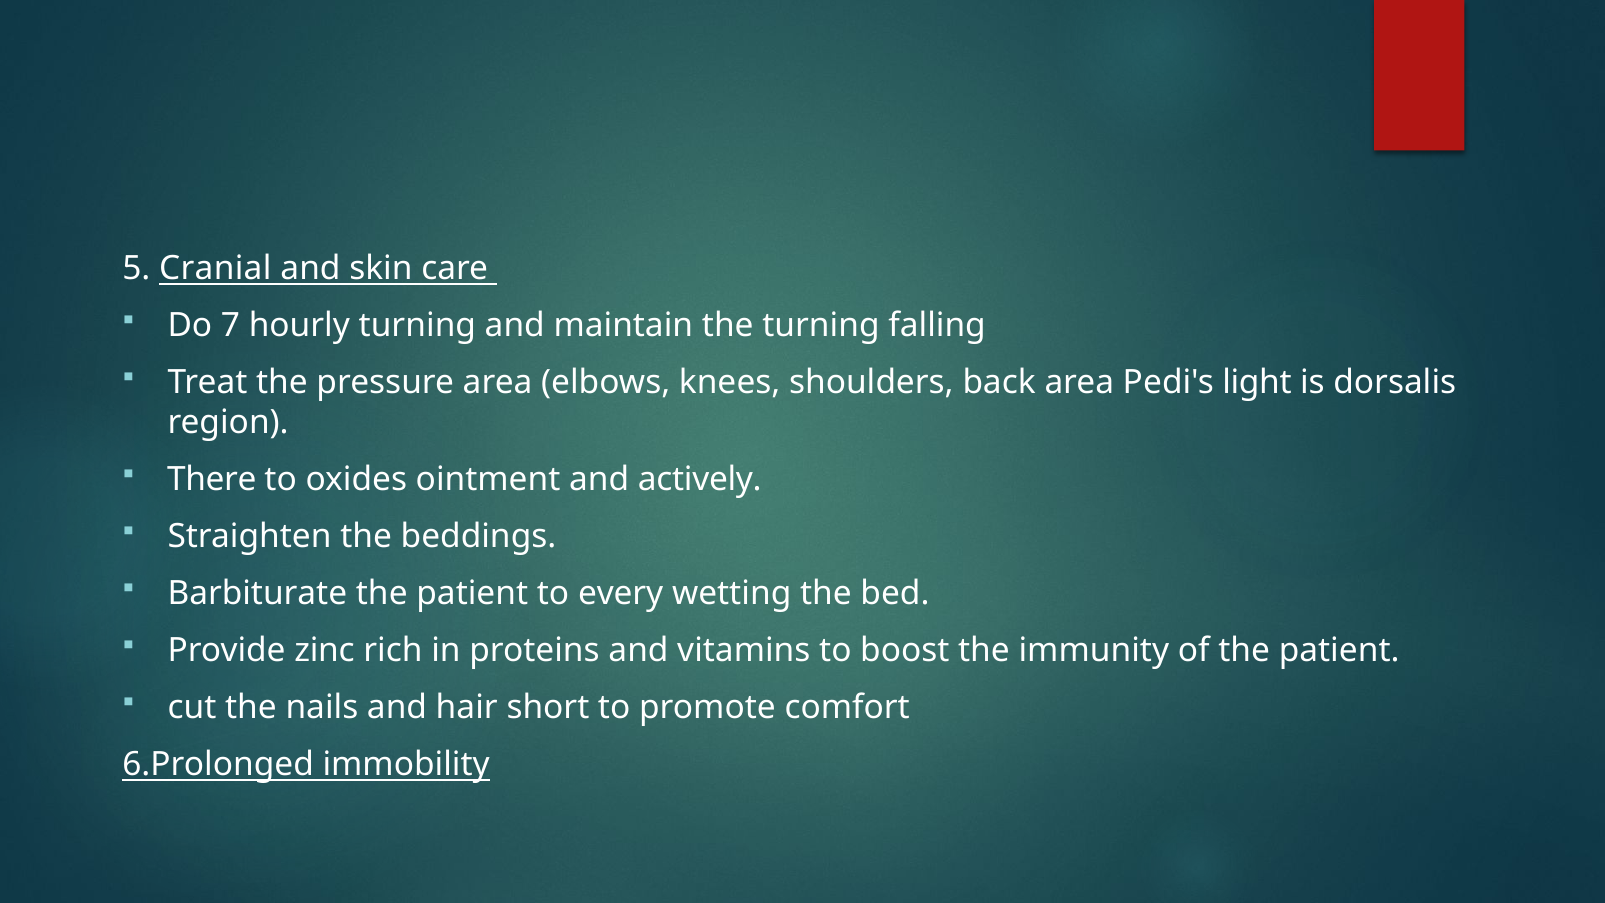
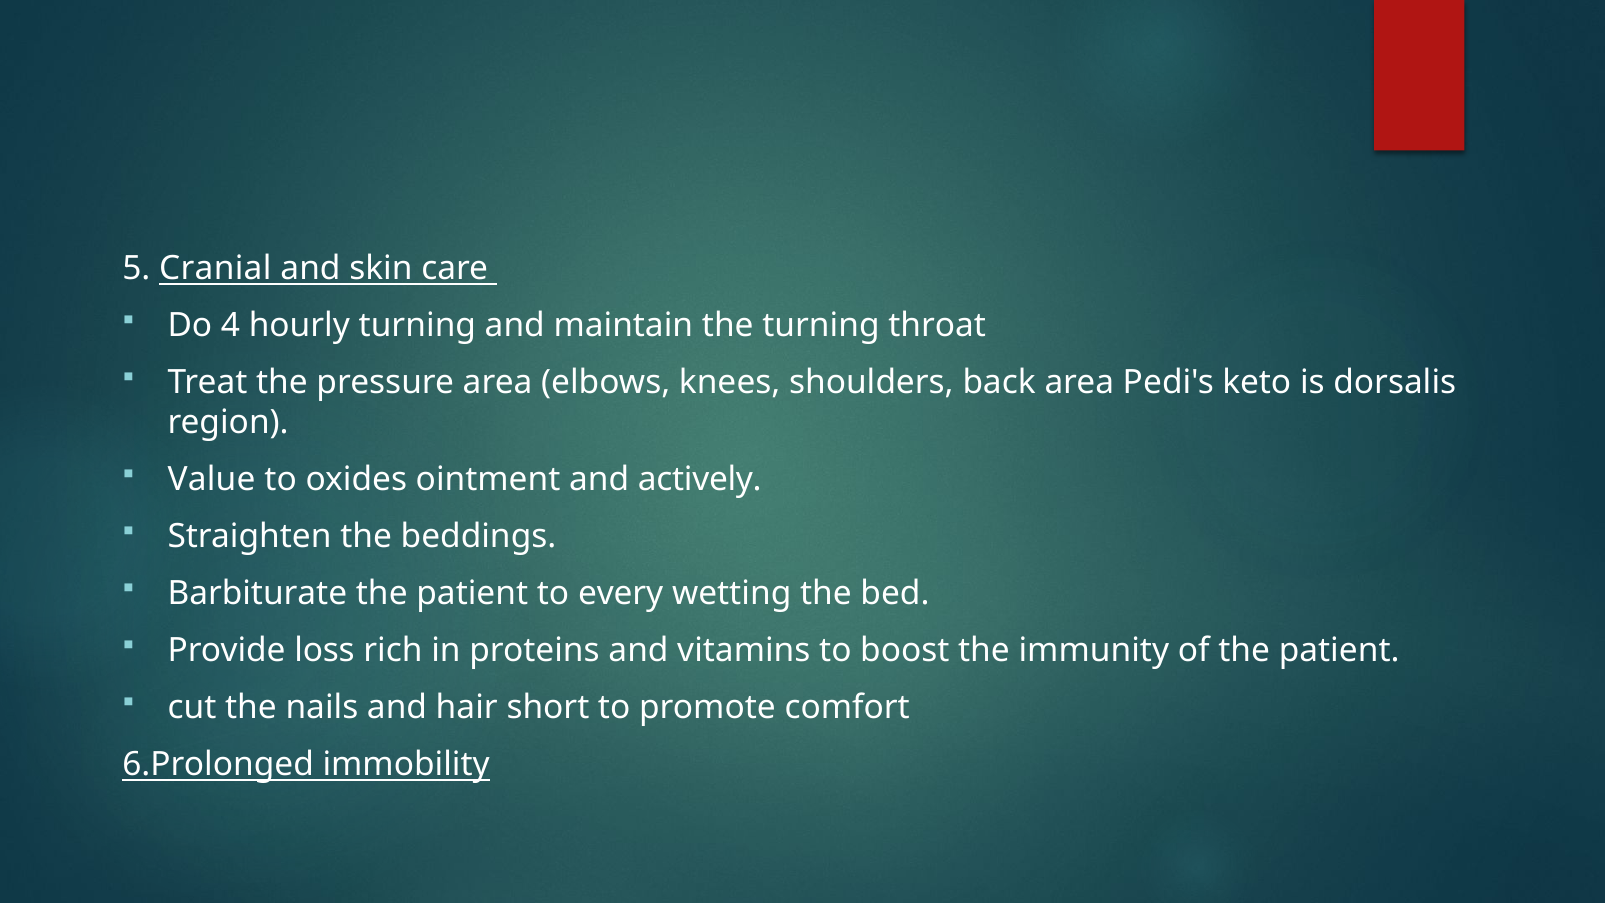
7: 7 -> 4
falling: falling -> throat
light: light -> keto
There: There -> Value
zinc: zinc -> loss
